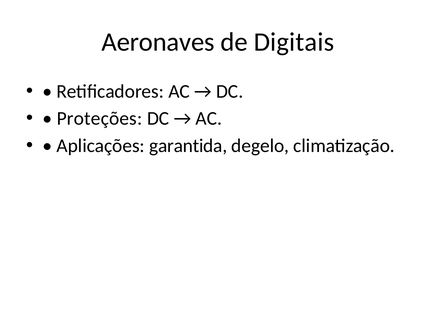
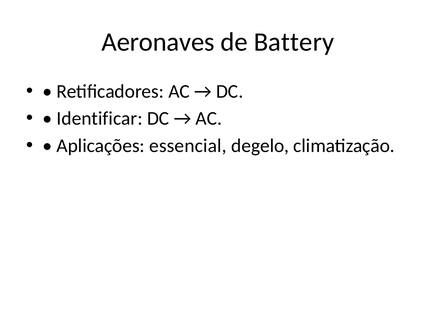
Digitais: Digitais -> Battery
Proteções: Proteções -> Identificar
garantida: garantida -> essencial
